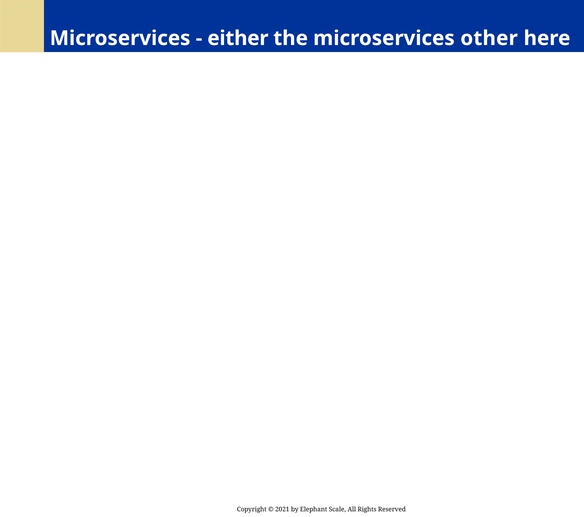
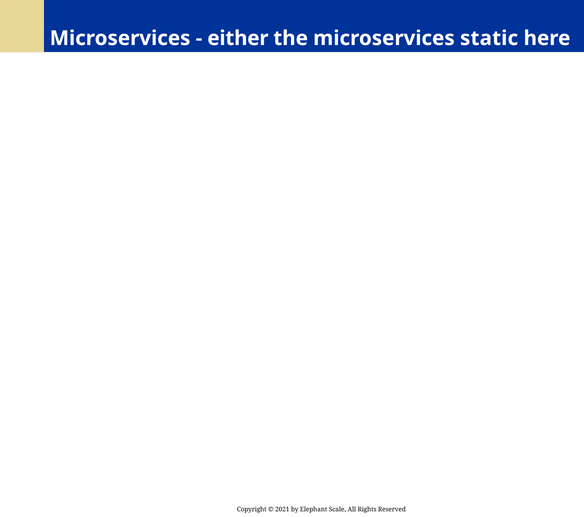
other: other -> static
